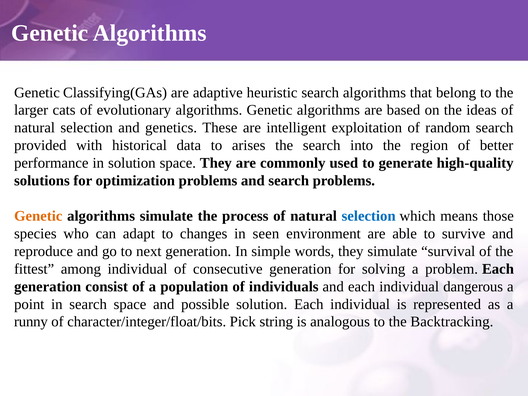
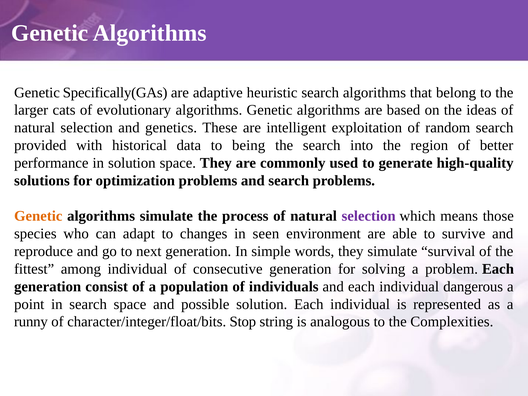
Classifying(GAs: Classifying(GAs -> Specifically(GAs
arises: arises -> being
selection at (369, 216) colour: blue -> purple
Pick: Pick -> Stop
Backtracking: Backtracking -> Complexities
